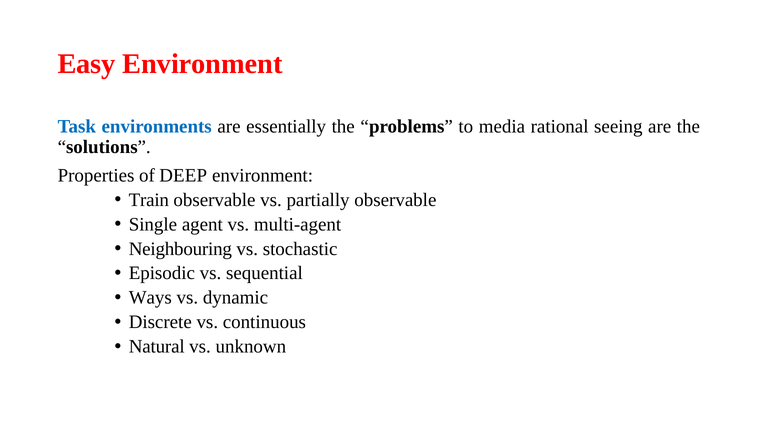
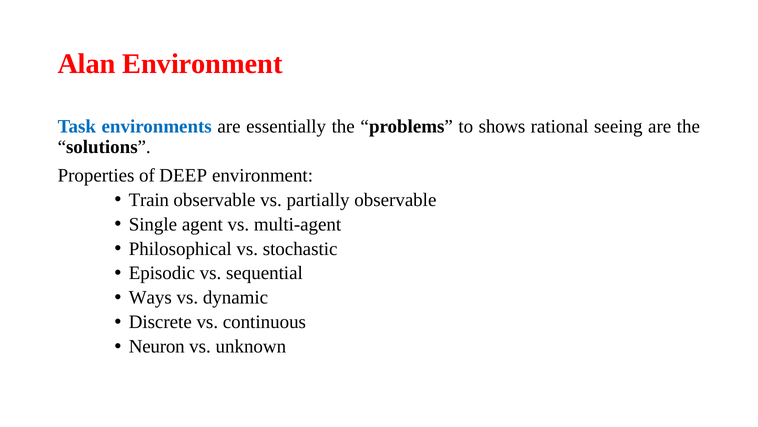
Easy: Easy -> Alan
media: media -> shows
Neighbouring: Neighbouring -> Philosophical
Natural: Natural -> Neuron
